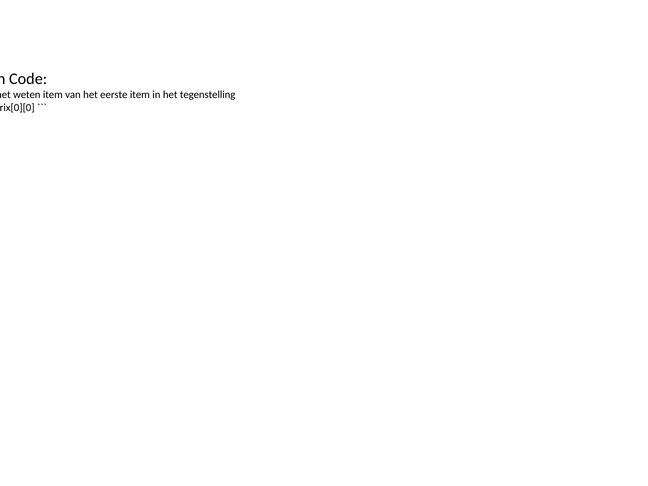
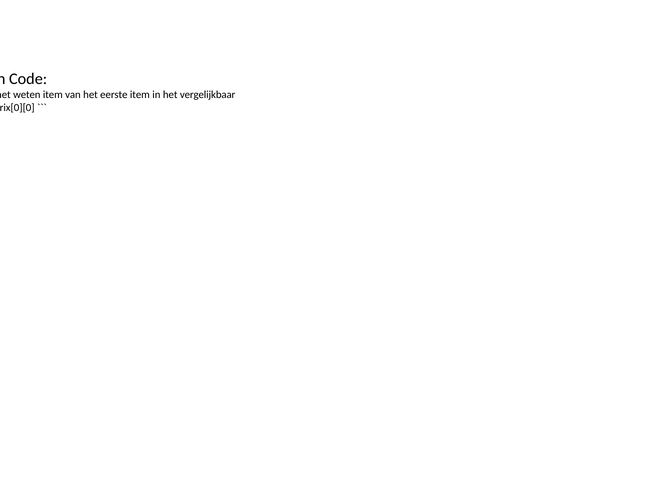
tegenstelling: tegenstelling -> vergelijkbaar
